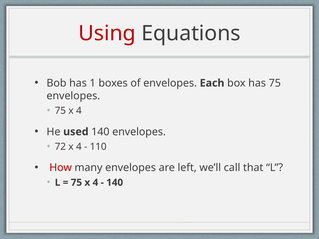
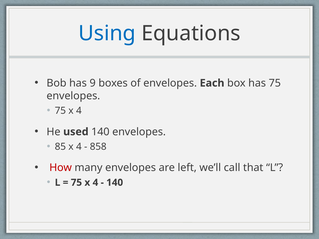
Using colour: red -> blue
1: 1 -> 9
72: 72 -> 85
110: 110 -> 858
